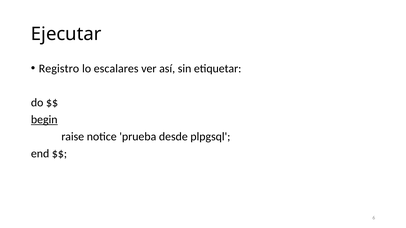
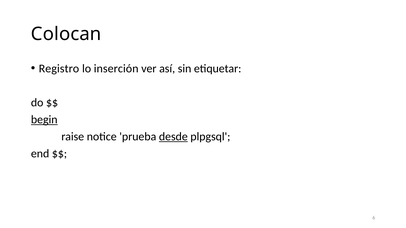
Ejecutar: Ejecutar -> Colocan
escalares: escalares -> inserción
desde underline: none -> present
